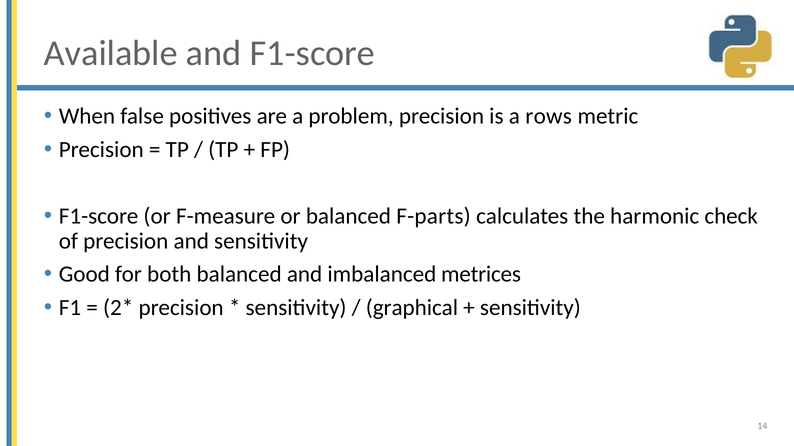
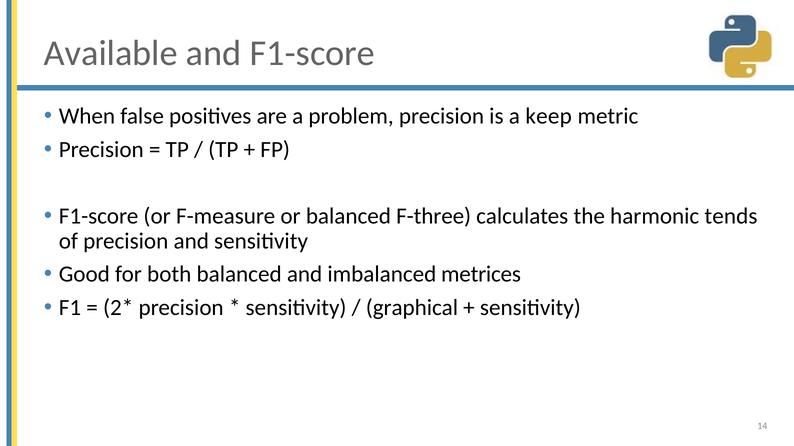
rows: rows -> keep
F-parts: F-parts -> F-three
check: check -> tends
